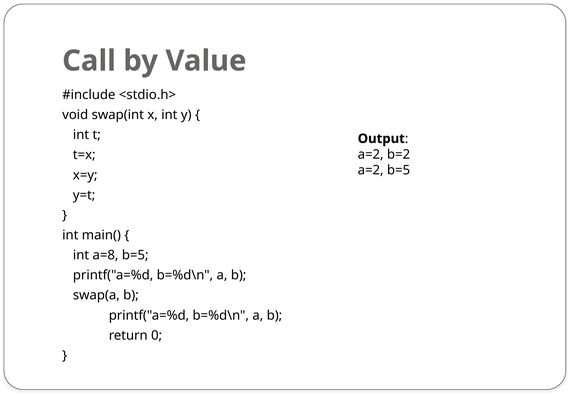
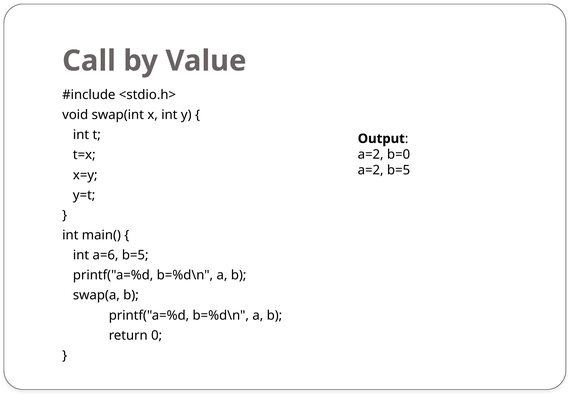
b=2: b=2 -> b=0
a=8: a=8 -> a=6
